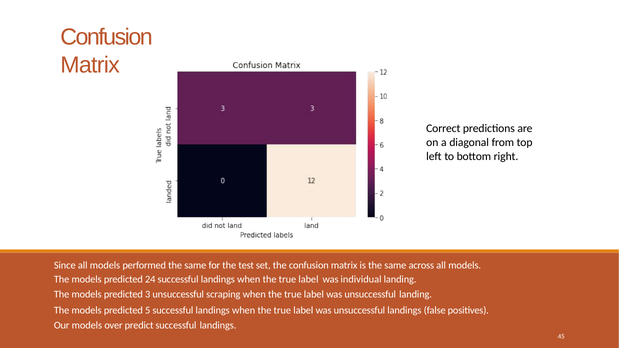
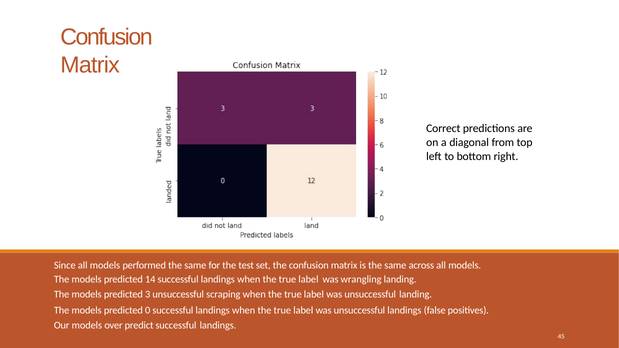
24: 24 -> 14
individual: individual -> wrangling
5: 5 -> 0
